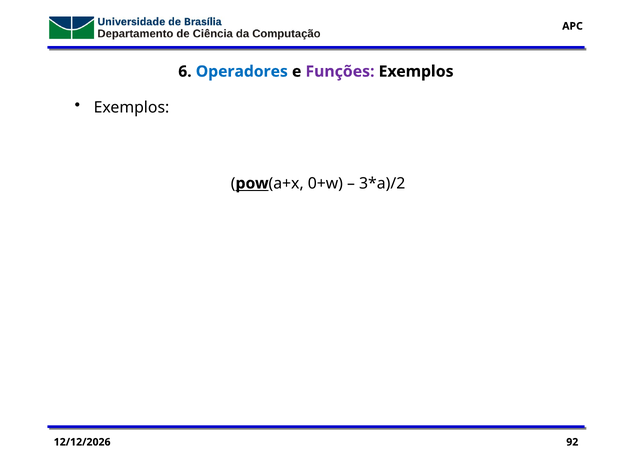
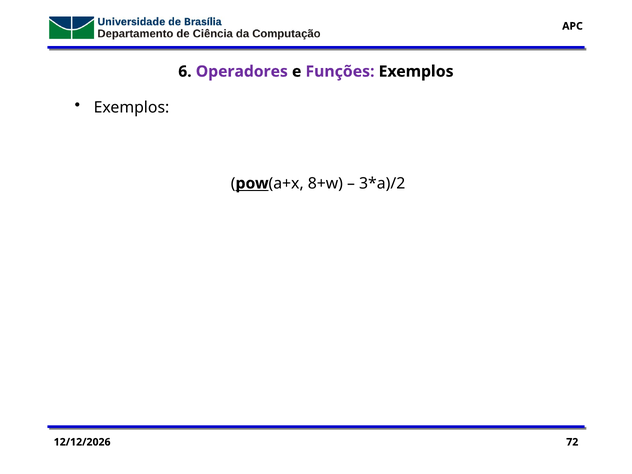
Operadores colour: blue -> purple
0+w: 0+w -> 8+w
92: 92 -> 72
